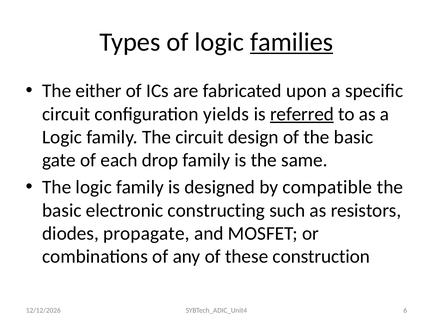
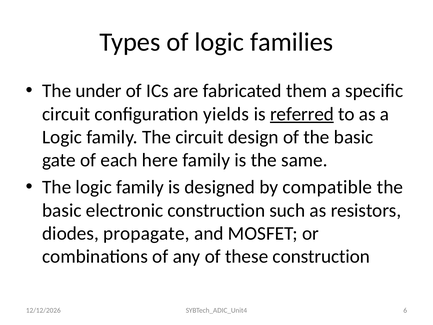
families underline: present -> none
either: either -> under
upon: upon -> them
drop: drop -> here
electronic constructing: constructing -> construction
